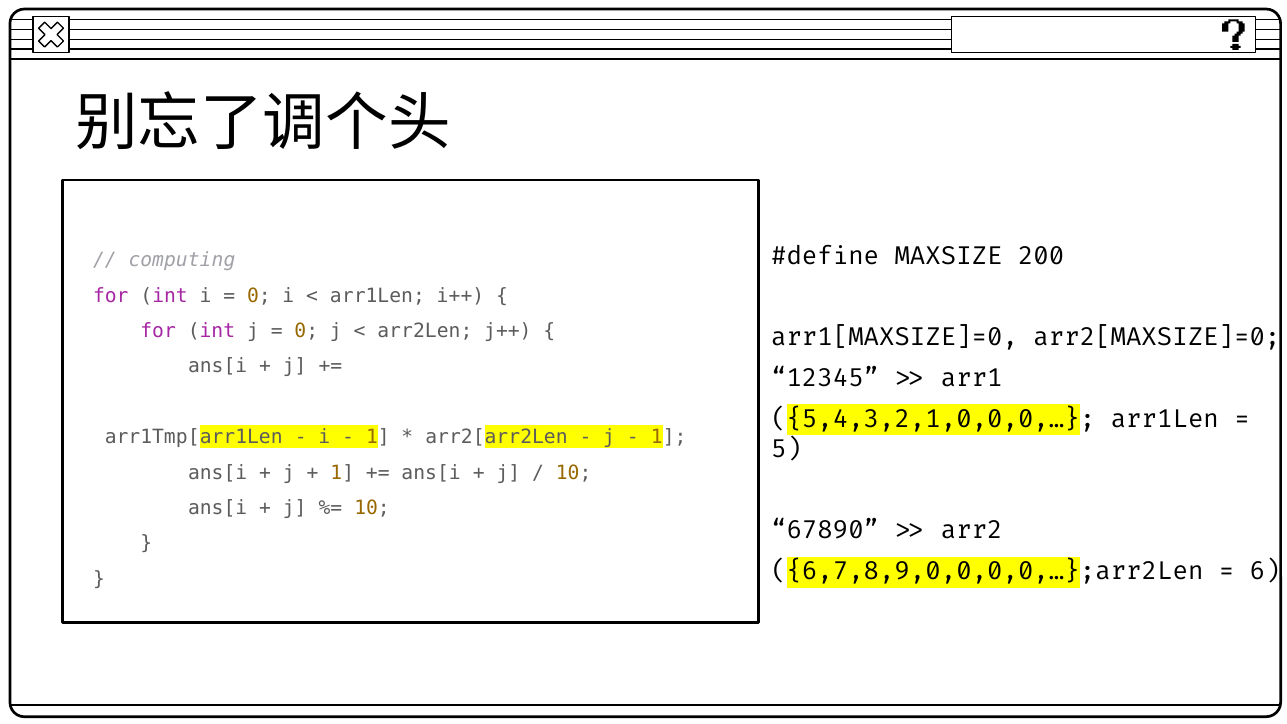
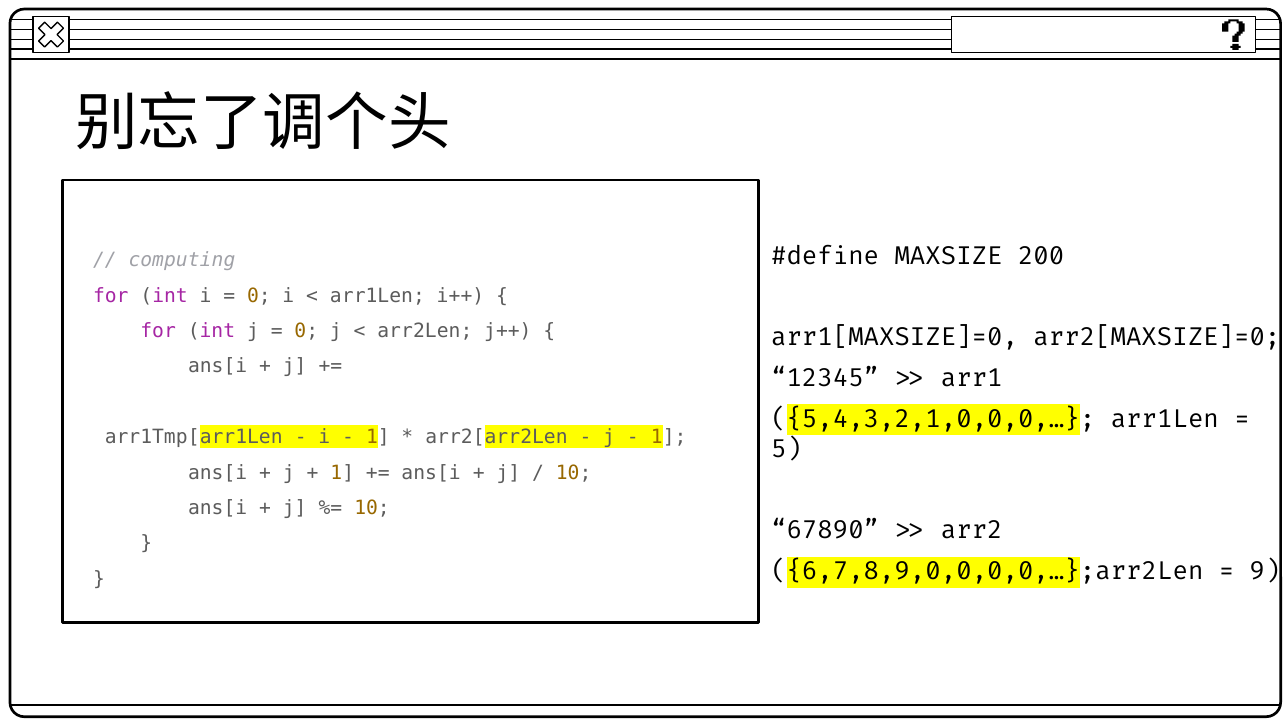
6: 6 -> 9
